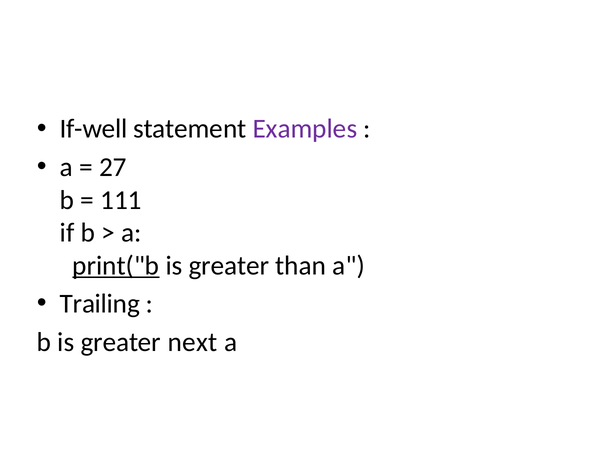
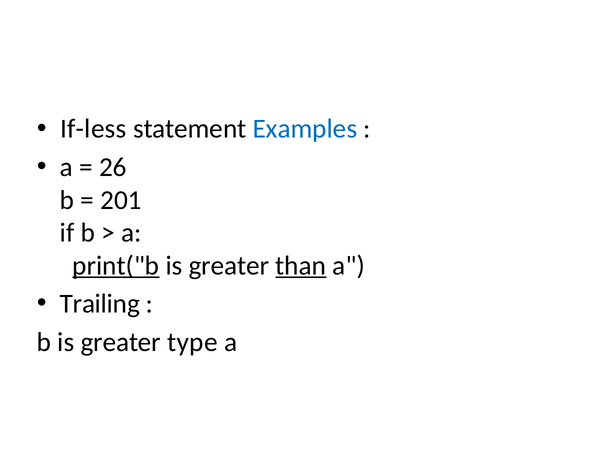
If-well: If-well -> If-less
Examples colour: purple -> blue
27: 27 -> 26
111: 111 -> 201
than underline: none -> present
next: next -> type
